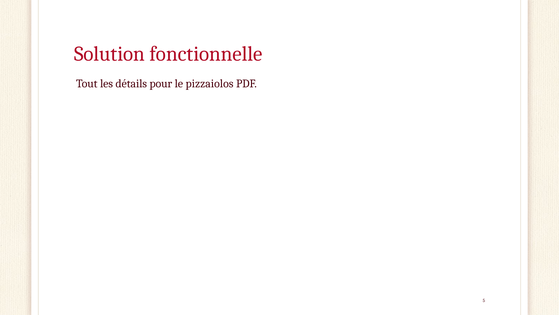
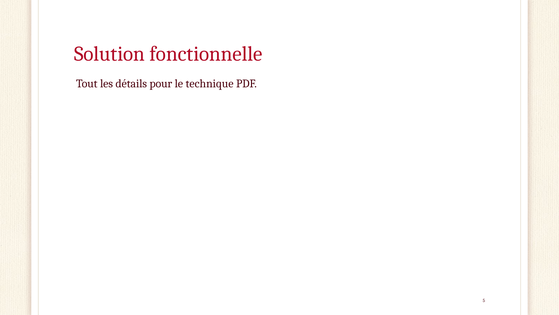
pizzaiolos: pizzaiolos -> technique
